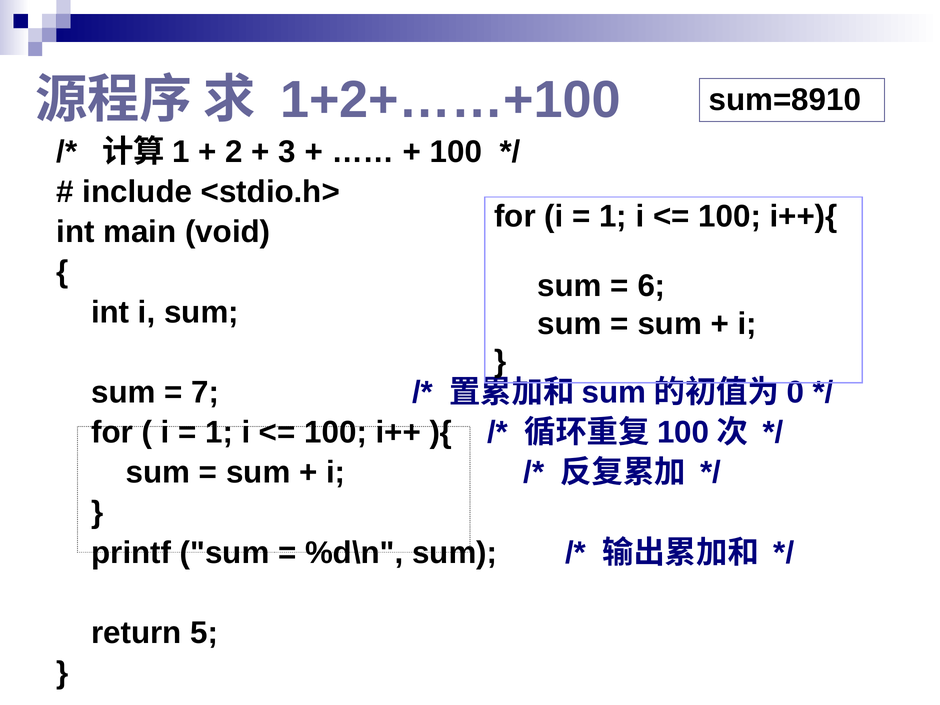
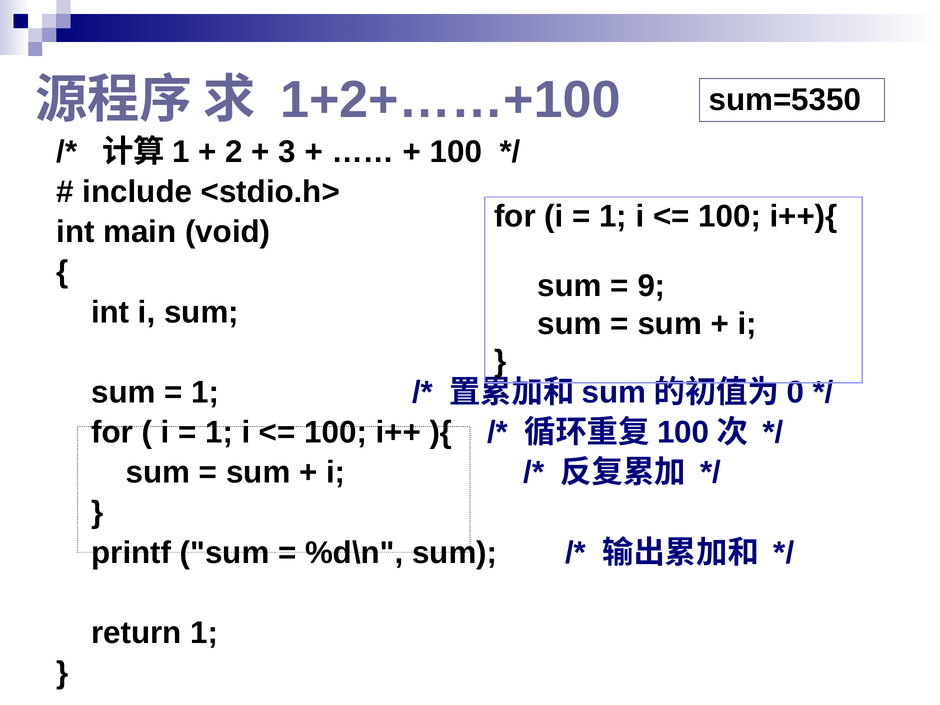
sum=8910: sum=8910 -> sum=5350
6: 6 -> 9
7 at (205, 392): 7 -> 1
return 5: 5 -> 1
